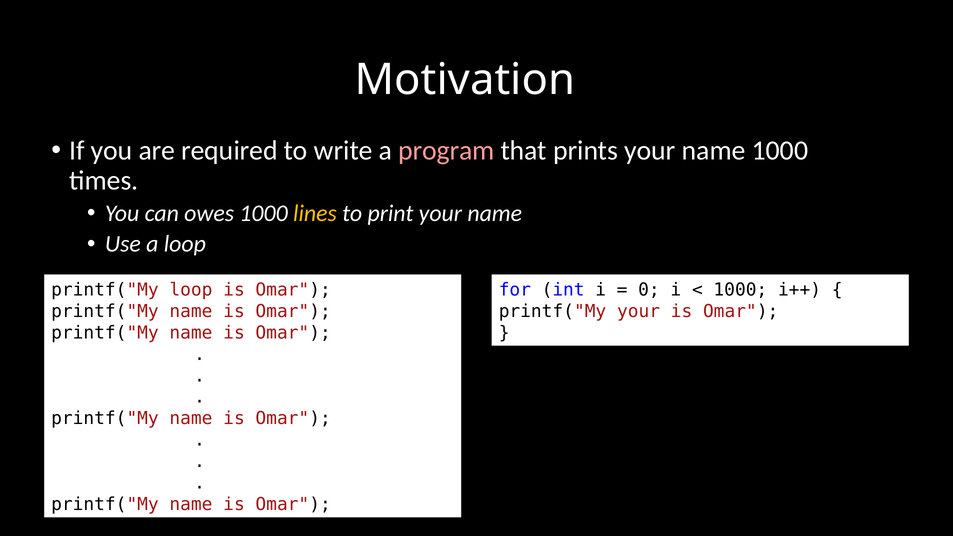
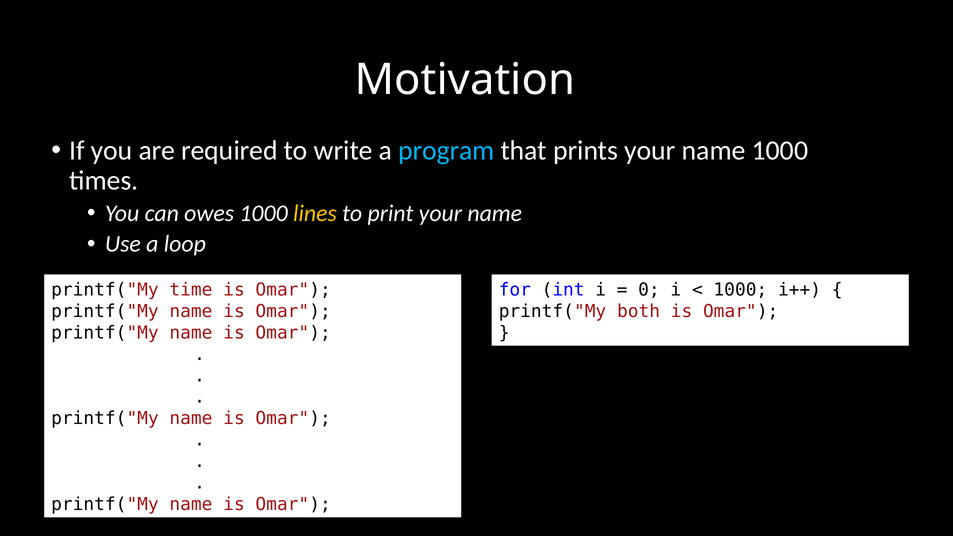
program colour: pink -> light blue
printf("My loop: loop -> time
printf("My your: your -> both
